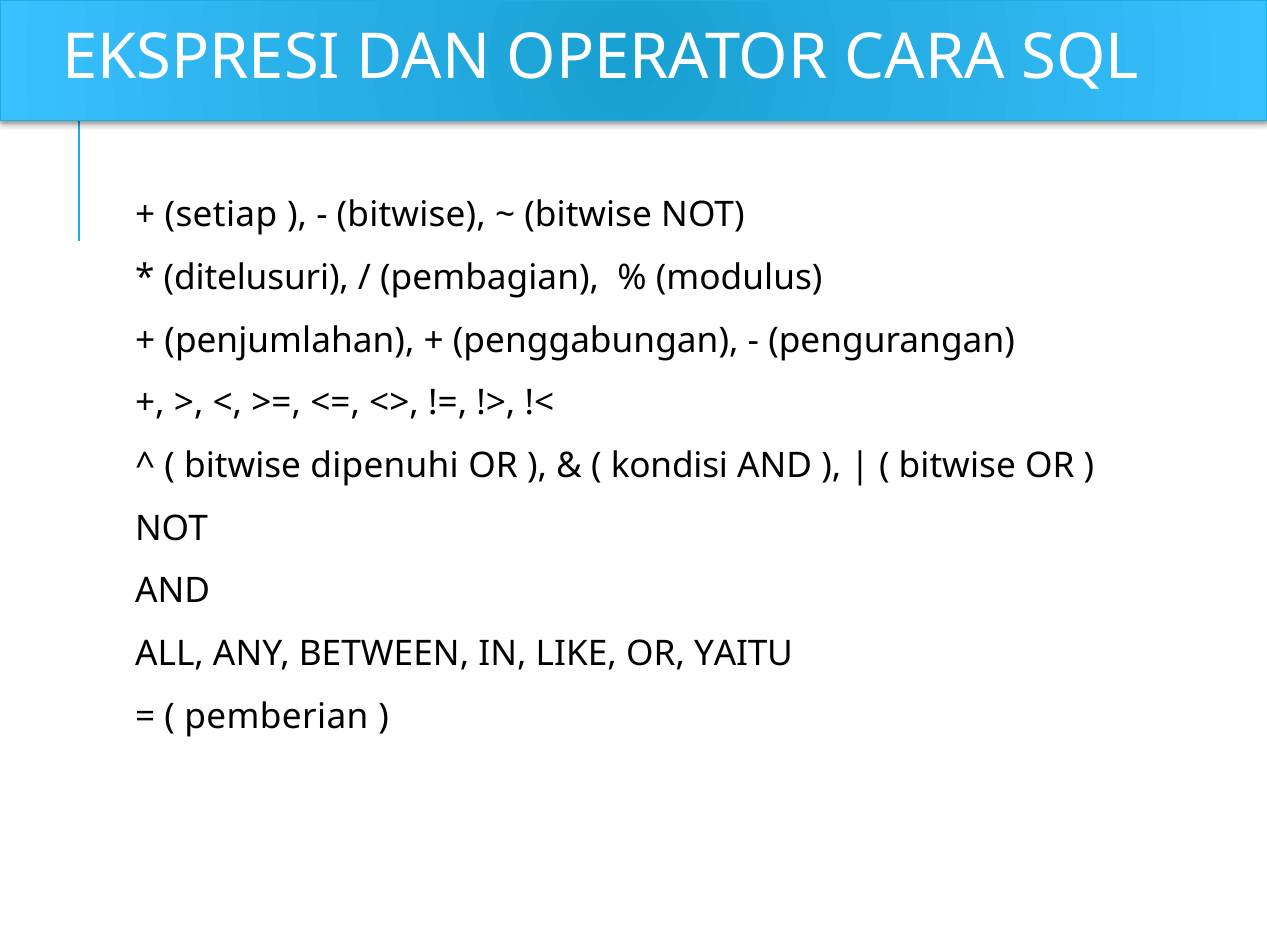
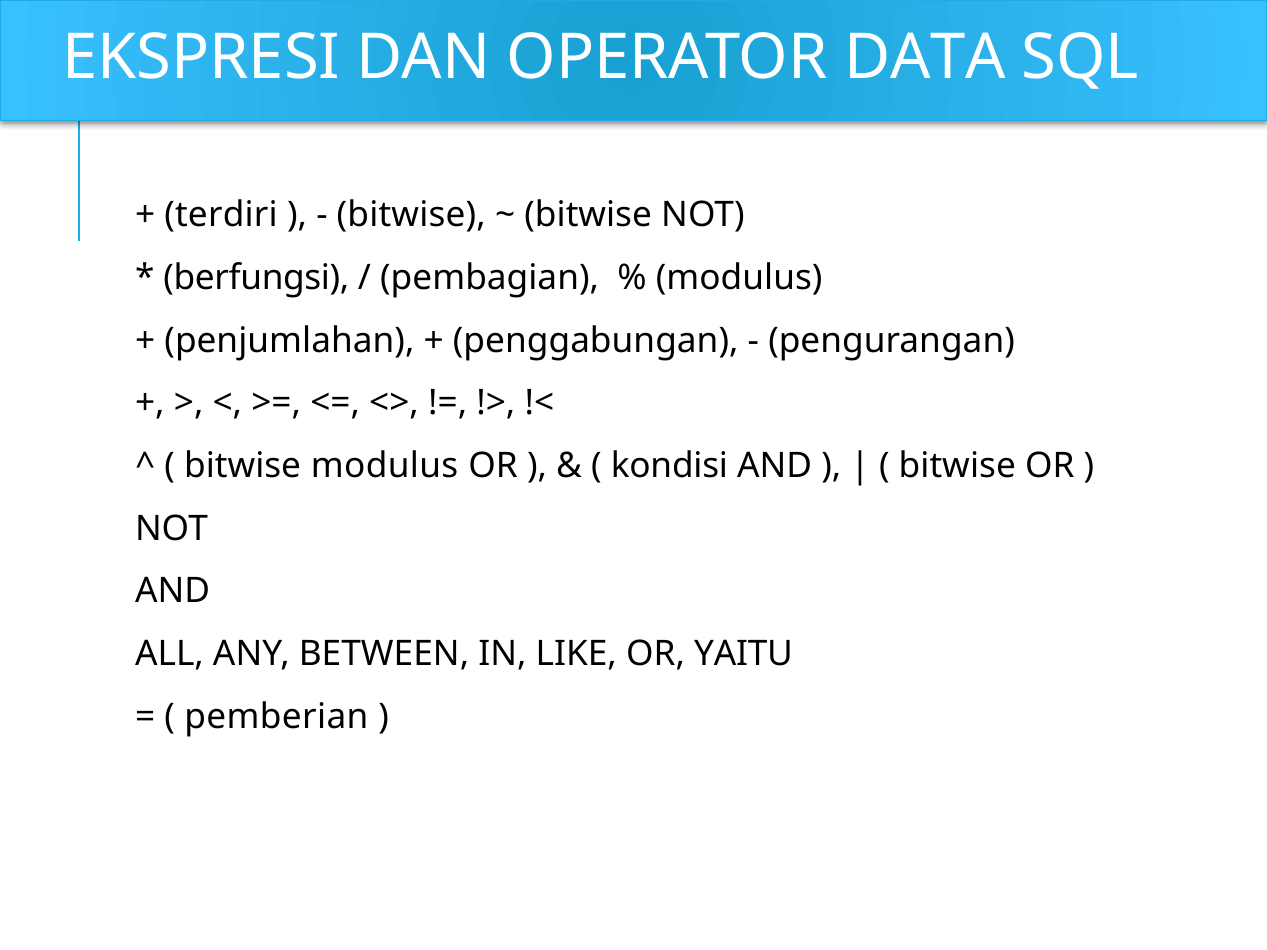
CARA: CARA -> DATA
setiap: setiap -> terdiri
ditelusuri: ditelusuri -> berfungsi
bitwise dipenuhi: dipenuhi -> modulus
